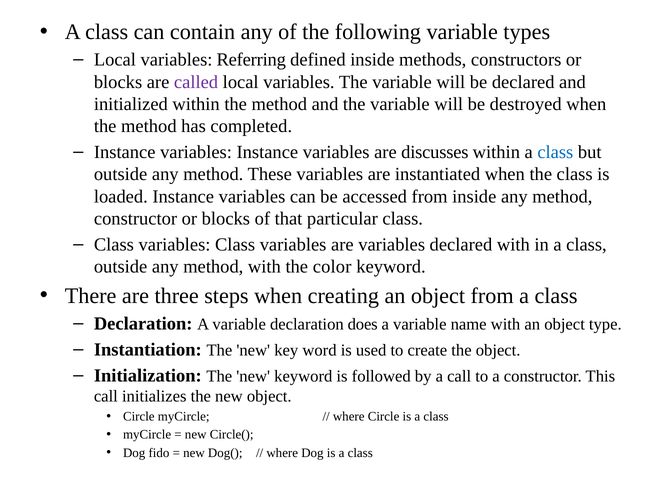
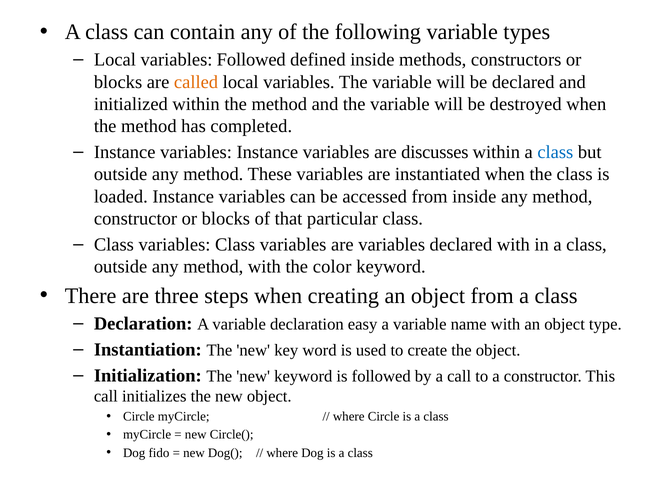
variables Referring: Referring -> Followed
called colour: purple -> orange
does: does -> easy
